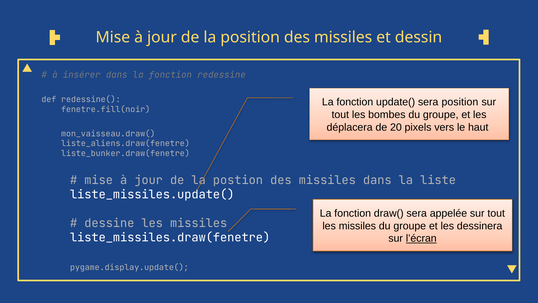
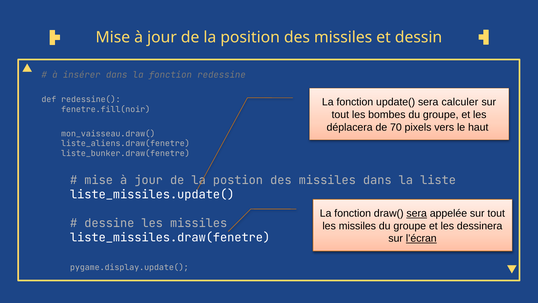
sera position: position -> calculer
20: 20 -> 70
sera at (417, 213) underline: none -> present
